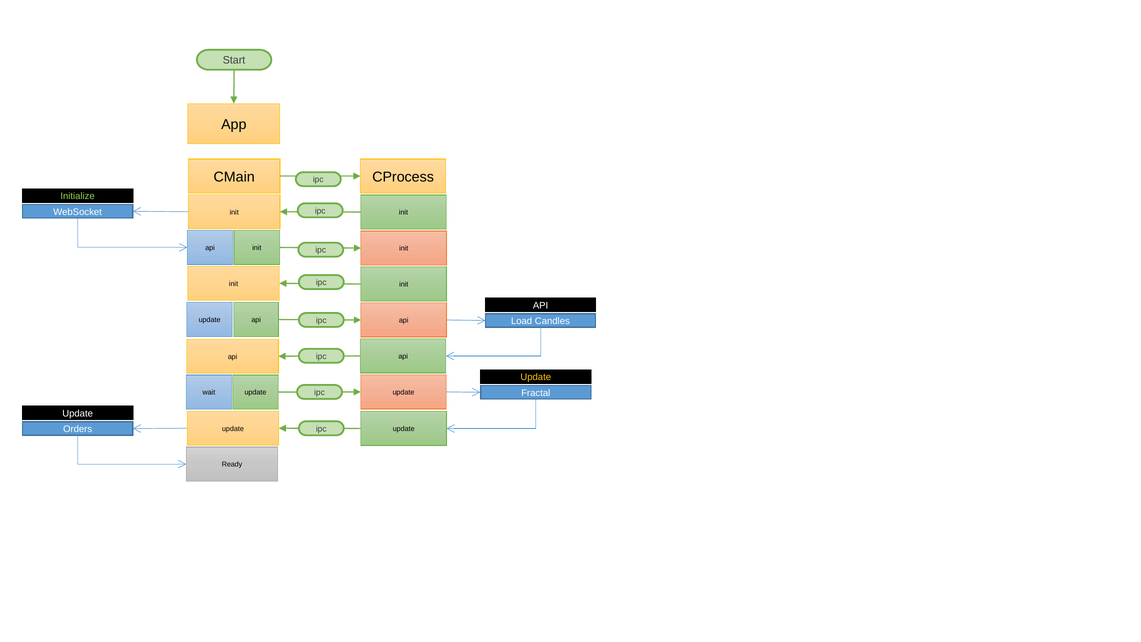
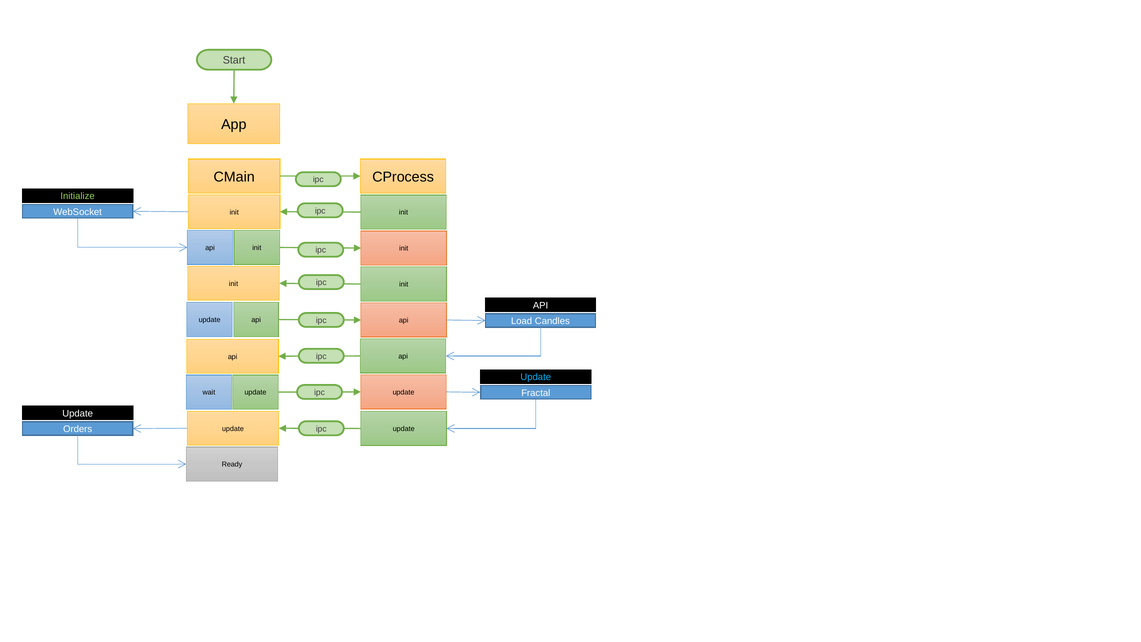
Update at (536, 377) colour: yellow -> light blue
